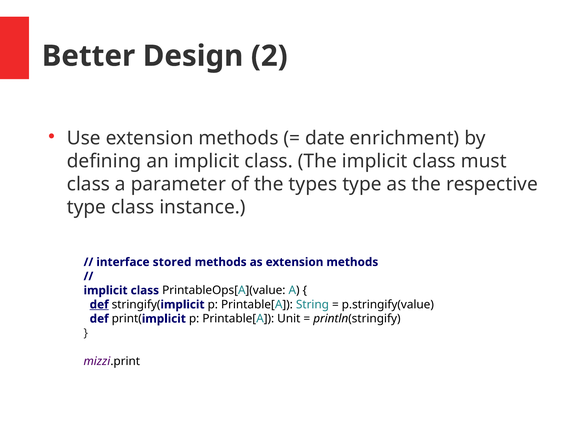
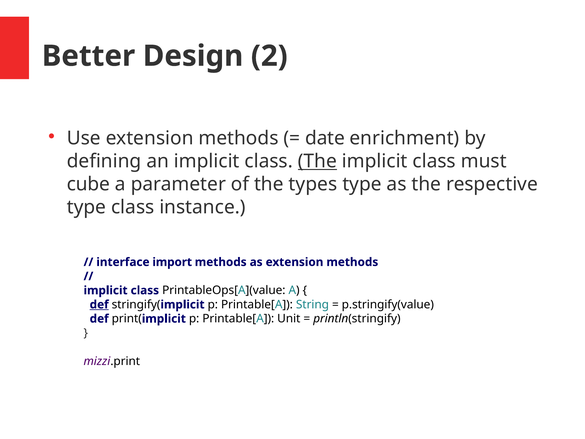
The at (317, 161) underline: none -> present
class at (88, 184): class -> cube
stored: stored -> import
